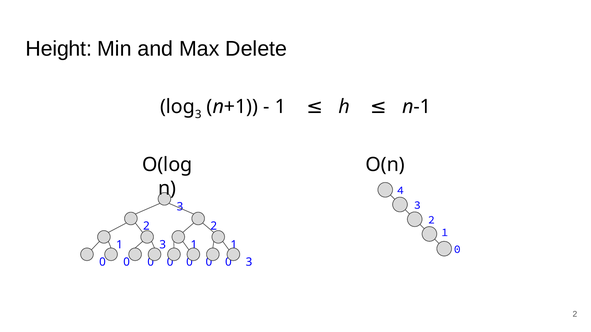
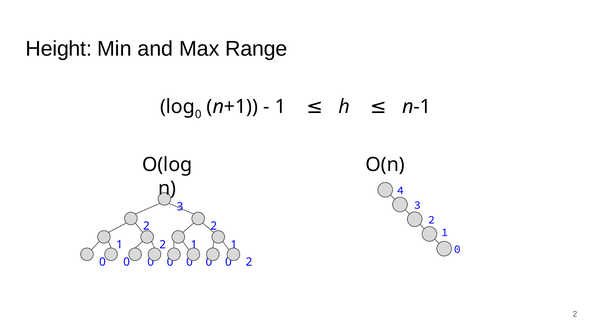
Delete: Delete -> Range
3 at (198, 115): 3 -> 0
1 3: 3 -> 2
3 at (249, 262): 3 -> 2
